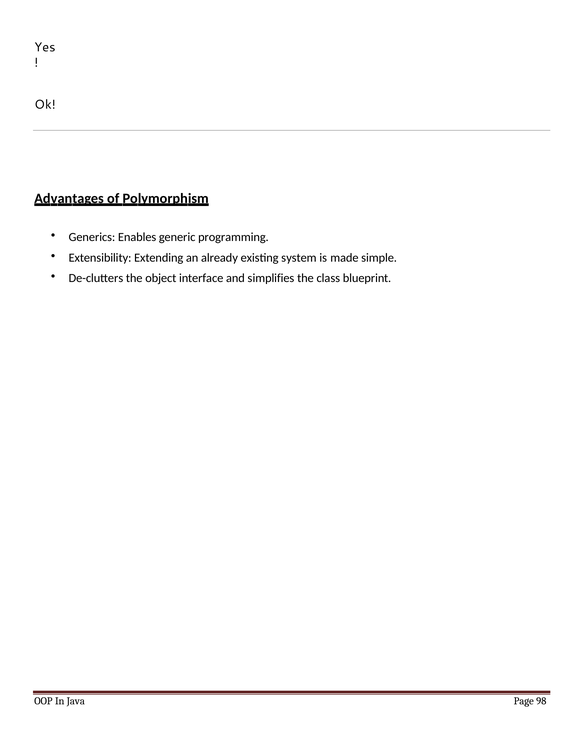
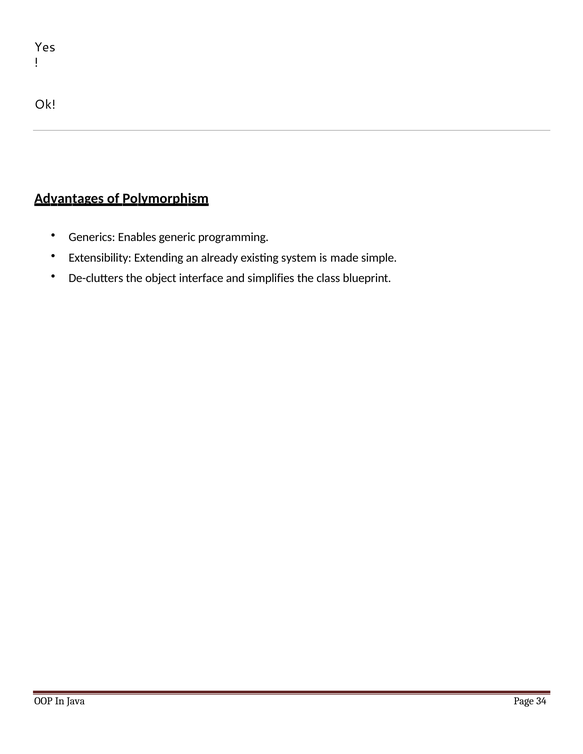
98: 98 -> 34
